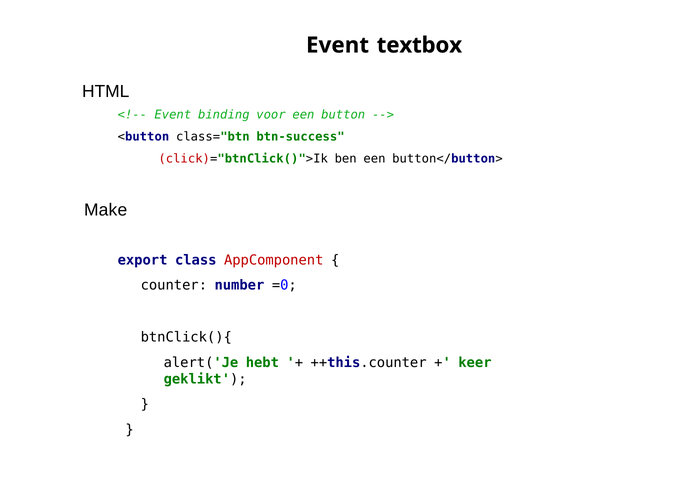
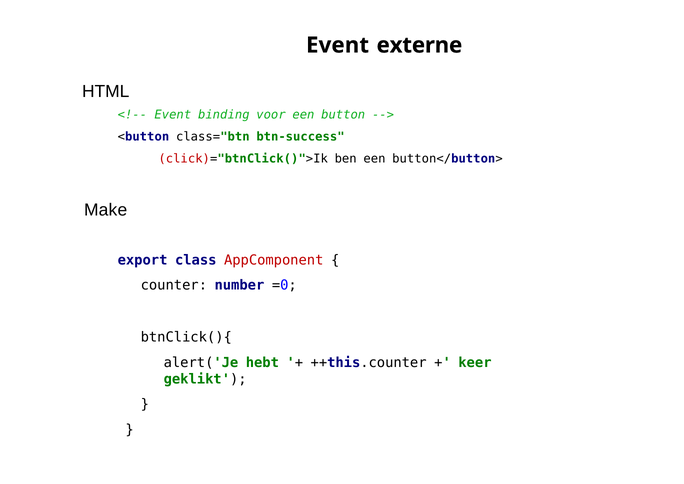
textbox: textbox -> externe
